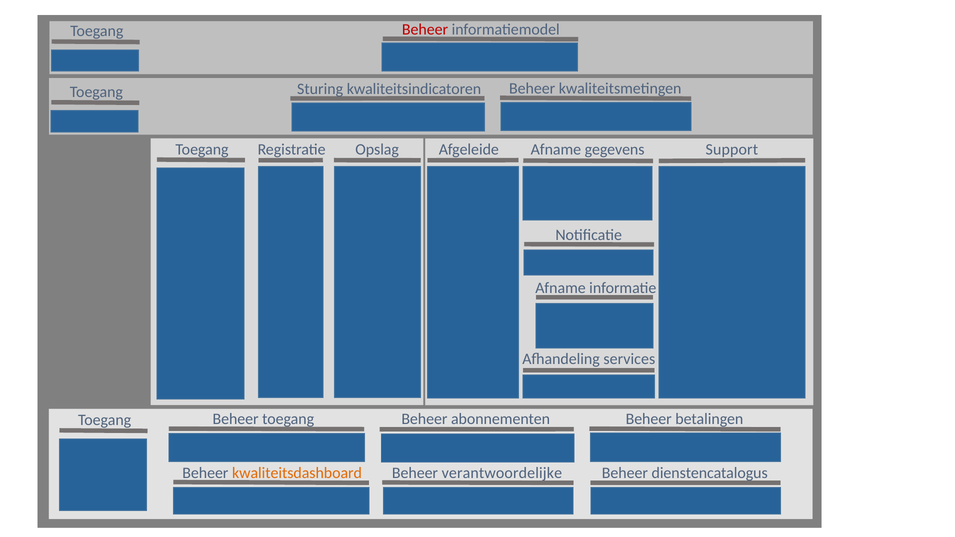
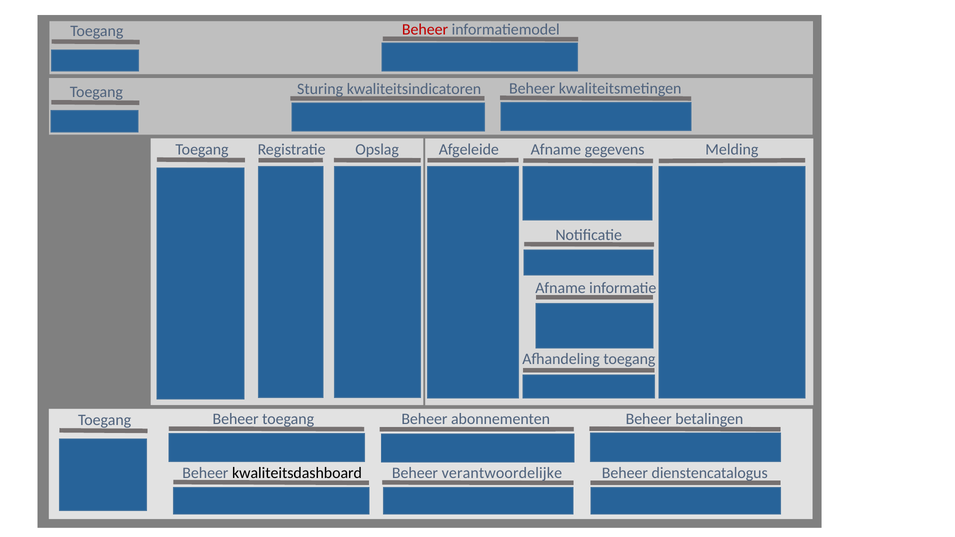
Support: Support -> Melding
Afhandeling services: services -> toegang
kwaliteitsdashboard colour: orange -> black
